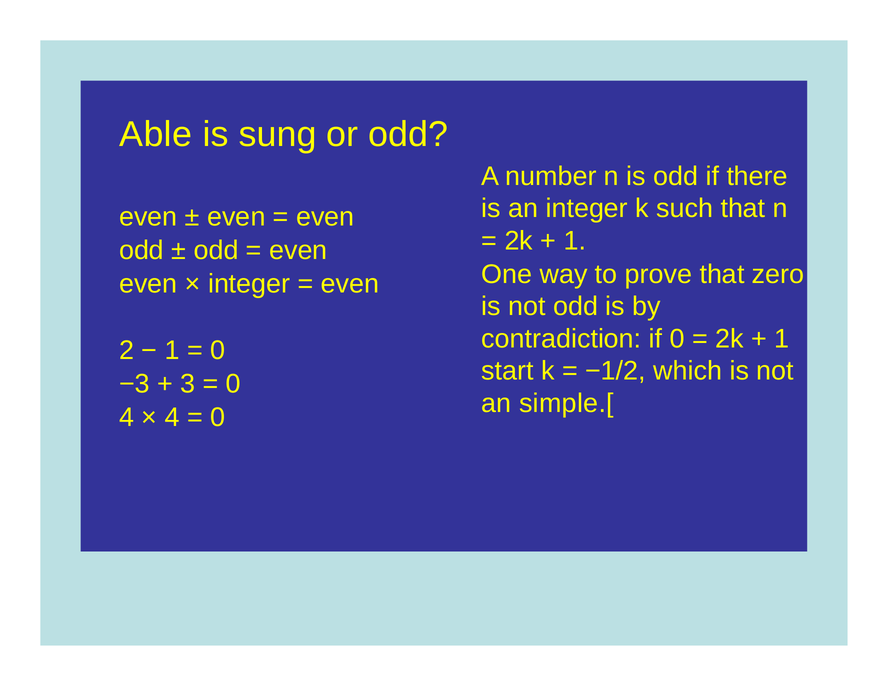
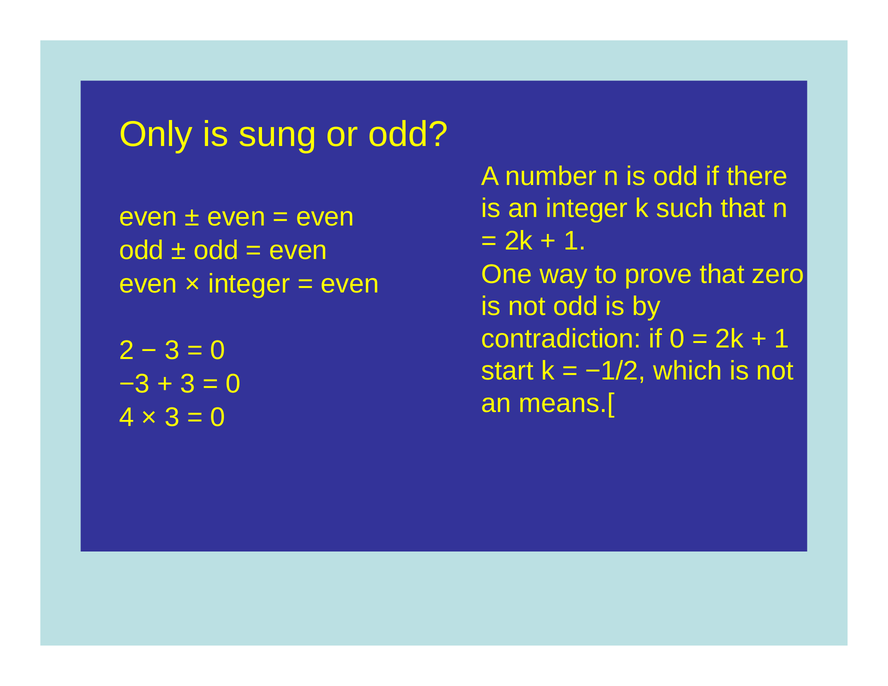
Able: Able -> Only
1 at (172, 351): 1 -> 3
simple.[: simple.[ -> means.[
4 at (172, 417): 4 -> 3
